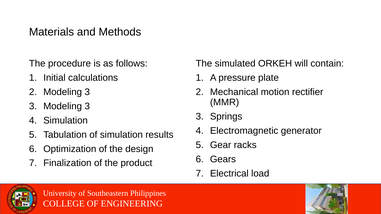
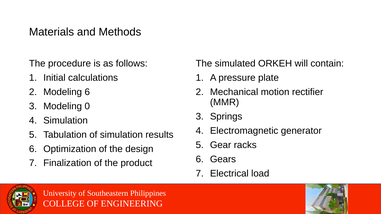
2 Modeling 3: 3 -> 6
3 at (87, 106): 3 -> 0
